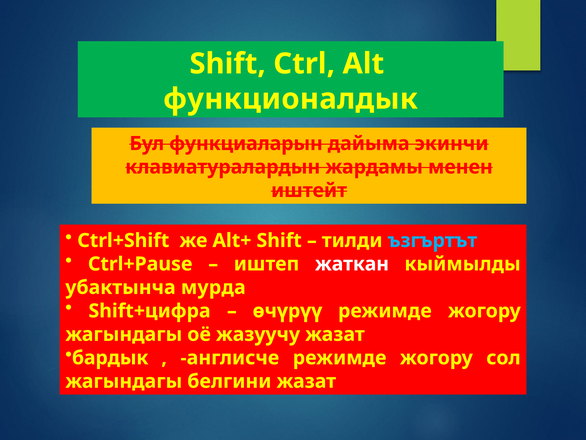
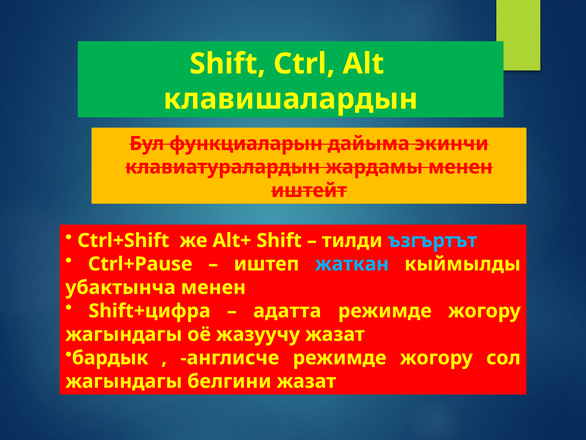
функционалдык: функционалдык -> клавишалардын
жаткан colour: white -> light blue
убактынча мурда: мурда -> менен
өчүрүү: өчүрүү -> адатта
